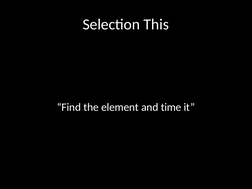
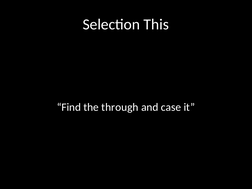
element: element -> through
time: time -> case
